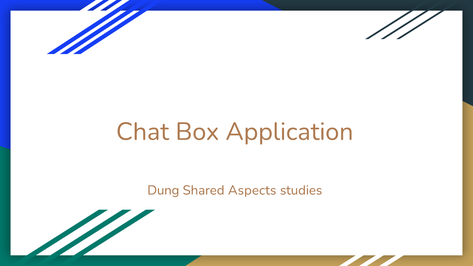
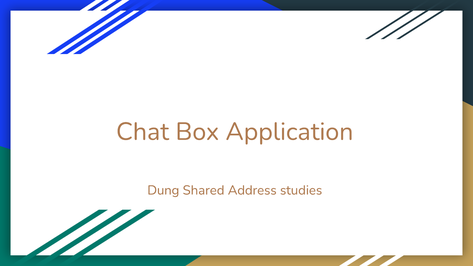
Aspects: Aspects -> Address
